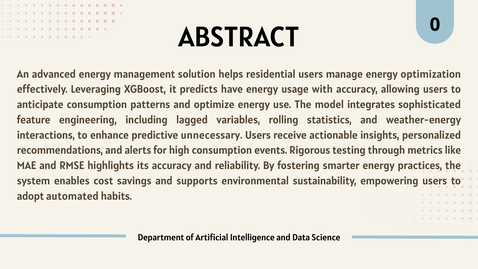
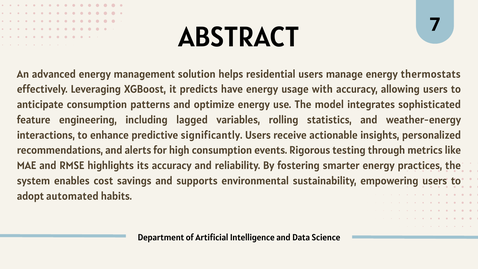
0: 0 -> 7
optimization: optimization -> thermostats
unnecessary: unnecessary -> significantly
